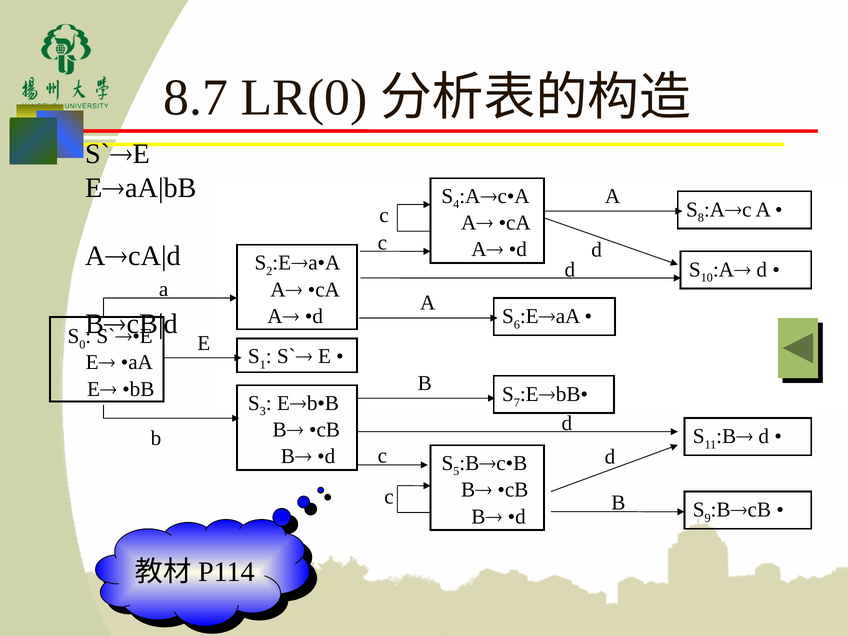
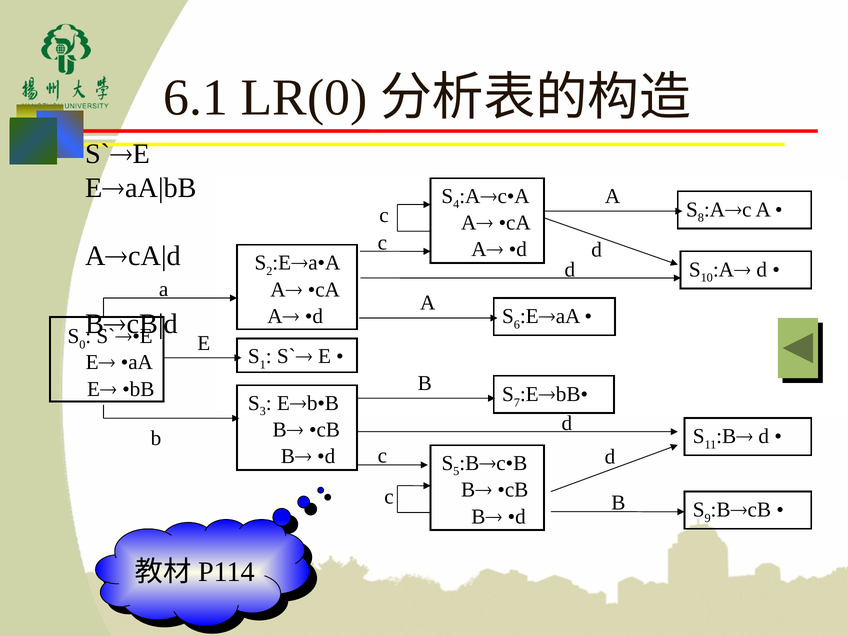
8.7: 8.7 -> 6.1
